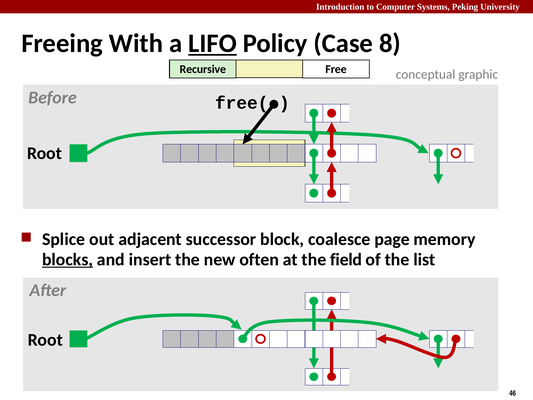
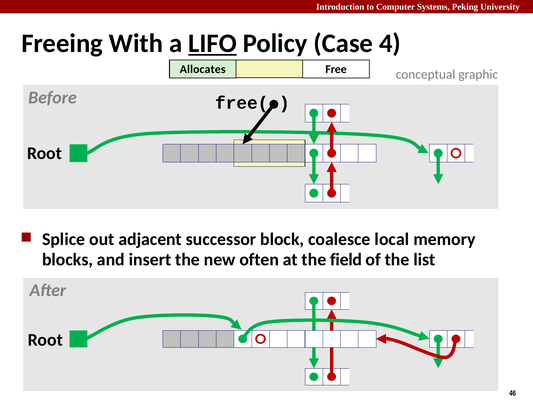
8: 8 -> 4
Recursive: Recursive -> Allocates
page: page -> local
blocks underline: present -> none
